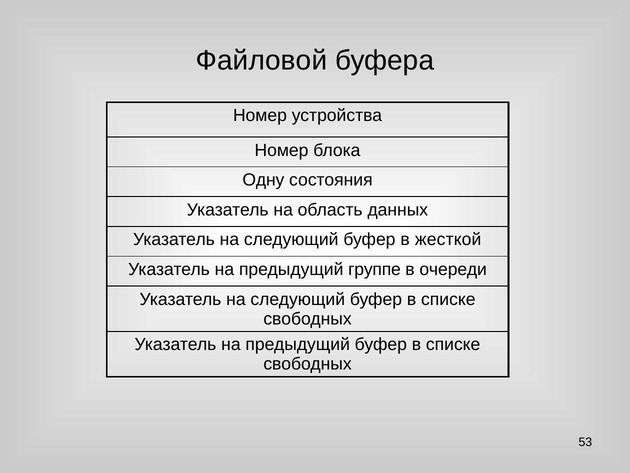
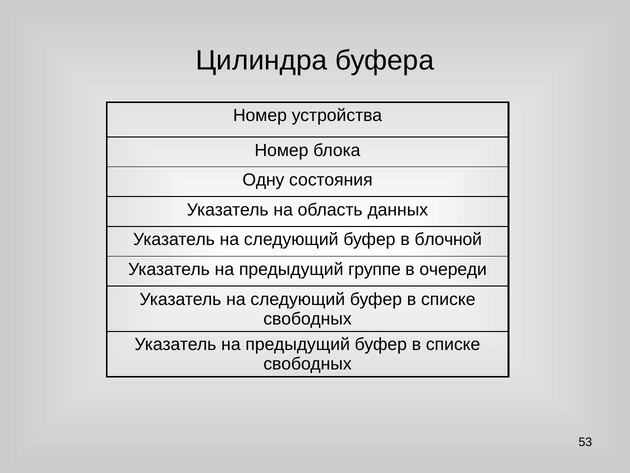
Файловой: Файловой -> Цилиндра
жесткой: жесткой -> блочной
